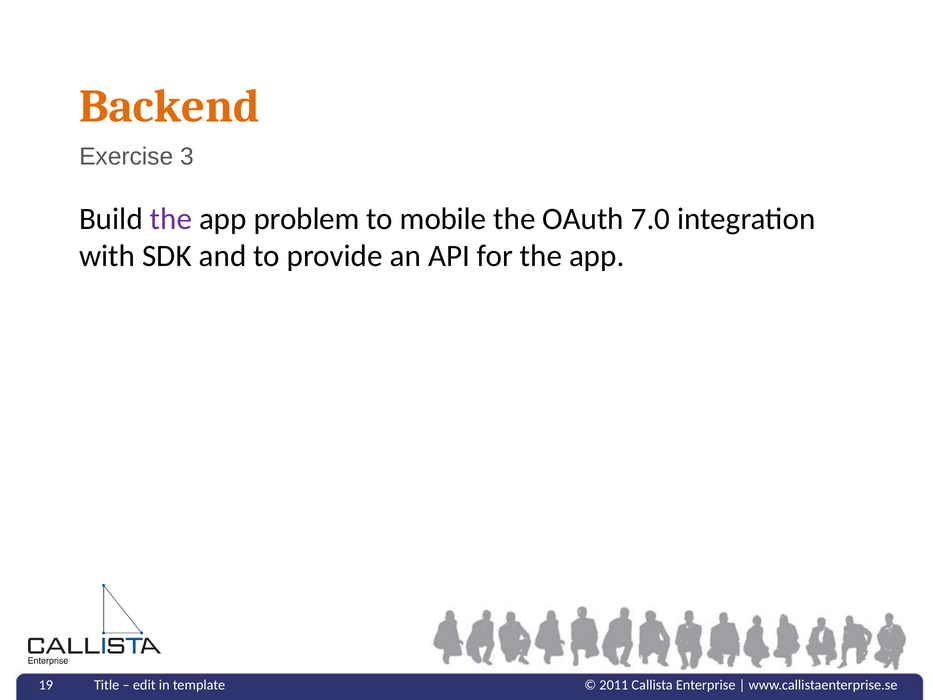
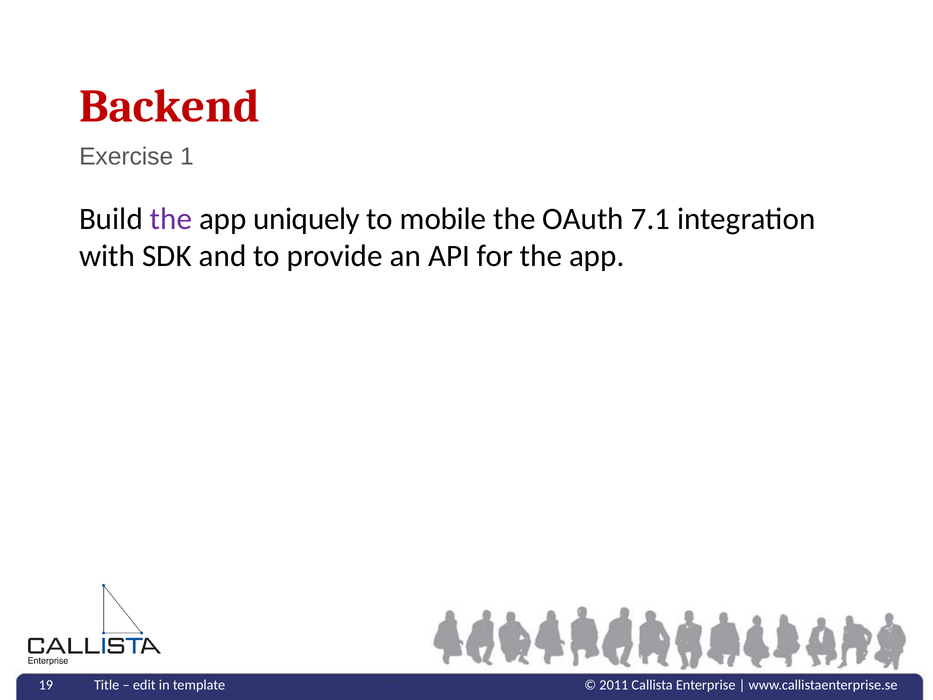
Backend colour: orange -> red
3: 3 -> 1
problem: problem -> uniquely
7.0: 7.0 -> 7.1
